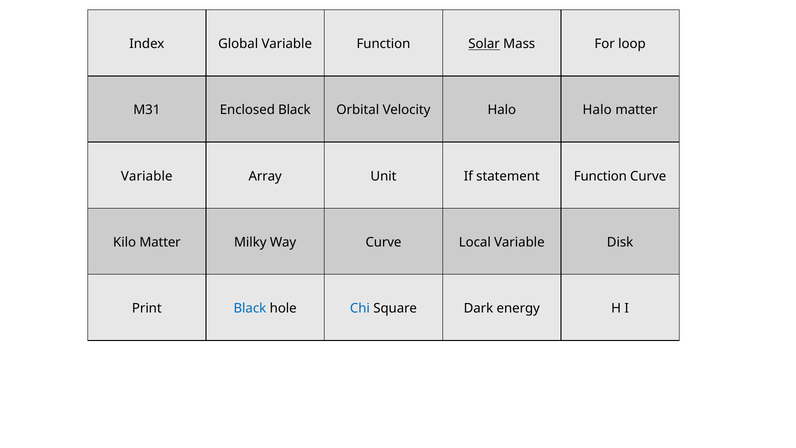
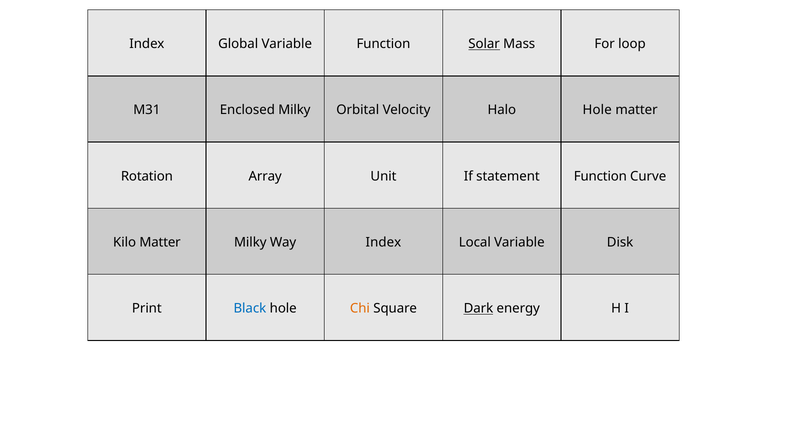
Enclosed Black: Black -> Milky
Halo Halo: Halo -> Hole
Variable at (147, 176): Variable -> Rotation
Way Curve: Curve -> Index
Chi colour: blue -> orange
Dark underline: none -> present
